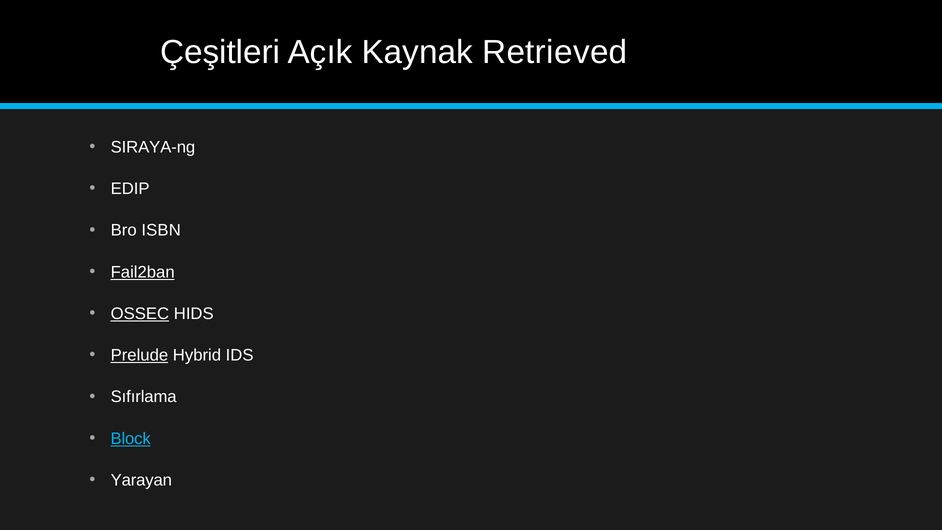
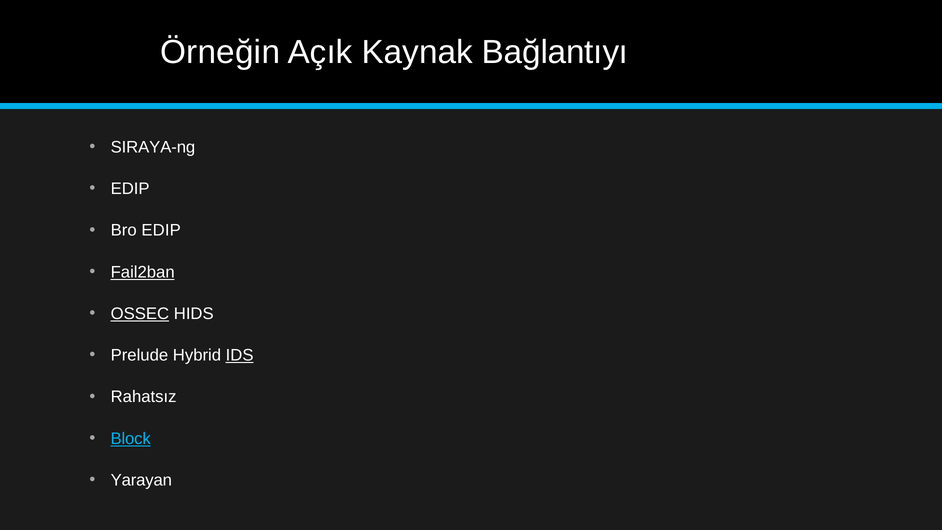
Çeşitleri: Çeşitleri -> Örneğin
Retrieved: Retrieved -> Bağlantıyı
Bro ISBN: ISBN -> EDIP
Prelude underline: present -> none
IDS underline: none -> present
Sıfırlama: Sıfırlama -> Rahatsız
